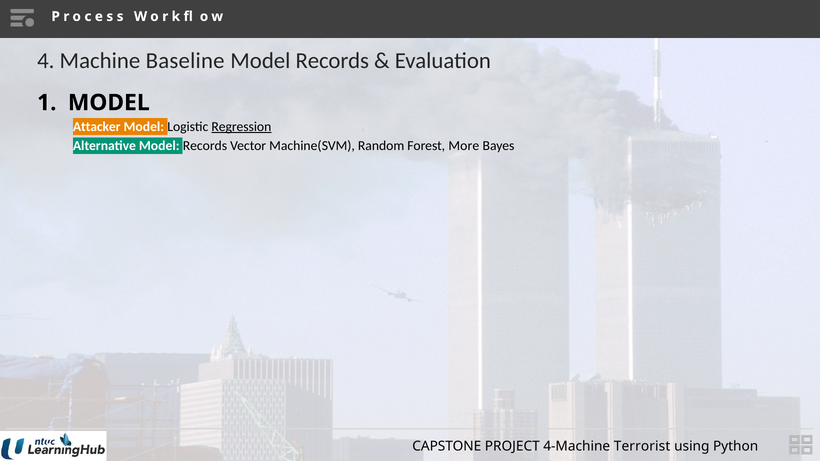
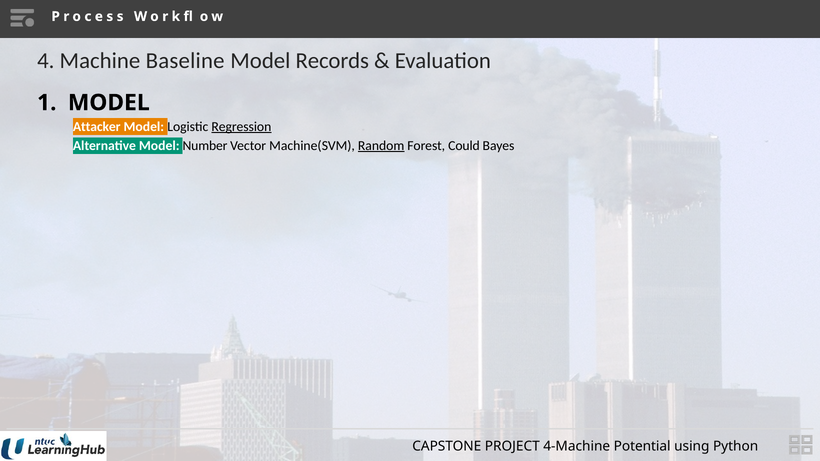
Alternative Model Records: Records -> Number
Random underline: none -> present
More: More -> Could
Terrorist: Terrorist -> Potential
